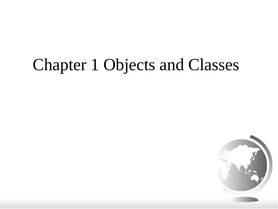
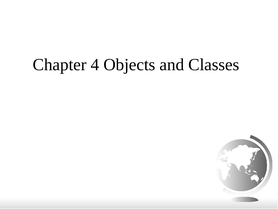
1: 1 -> 4
